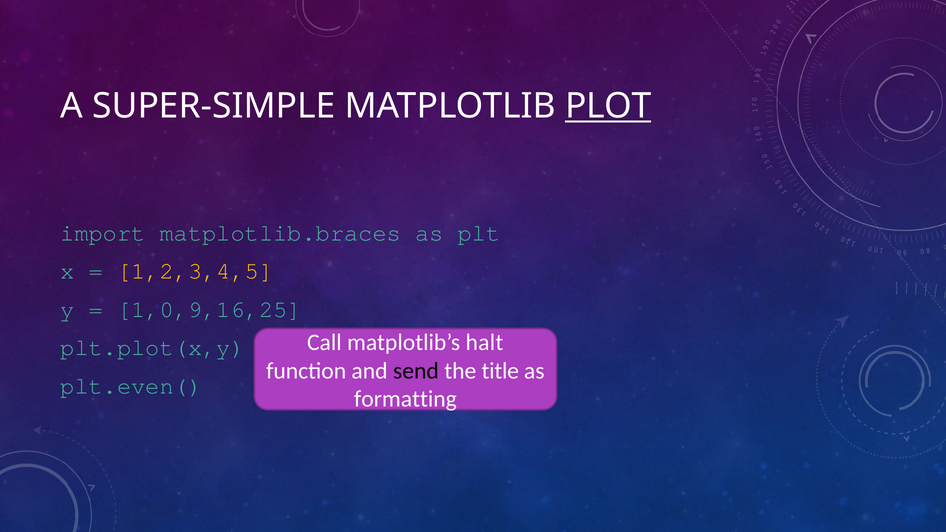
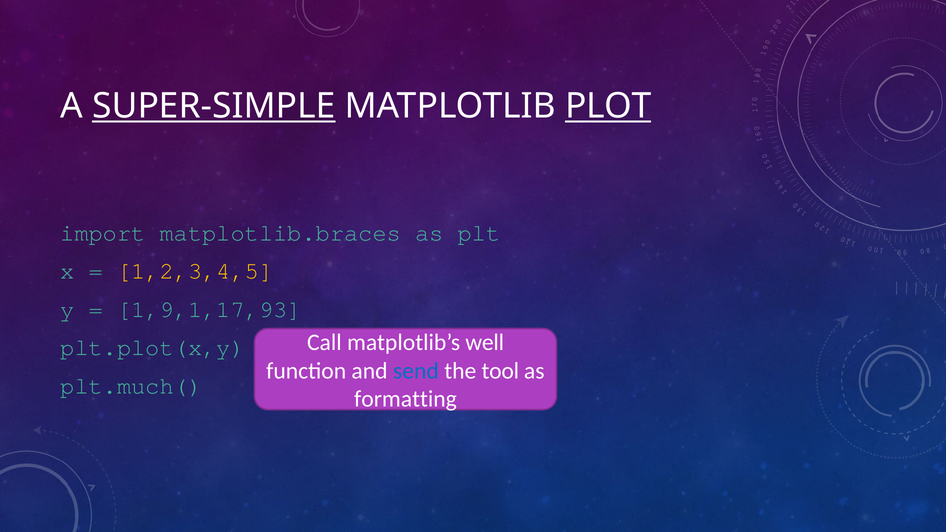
SUPER-SIMPLE underline: none -> present
1,0,9,16,25: 1,0,9,16,25 -> 1,9,1,17,93
halt: halt -> well
send colour: black -> blue
title: title -> tool
plt.even(: plt.even( -> plt.much(
